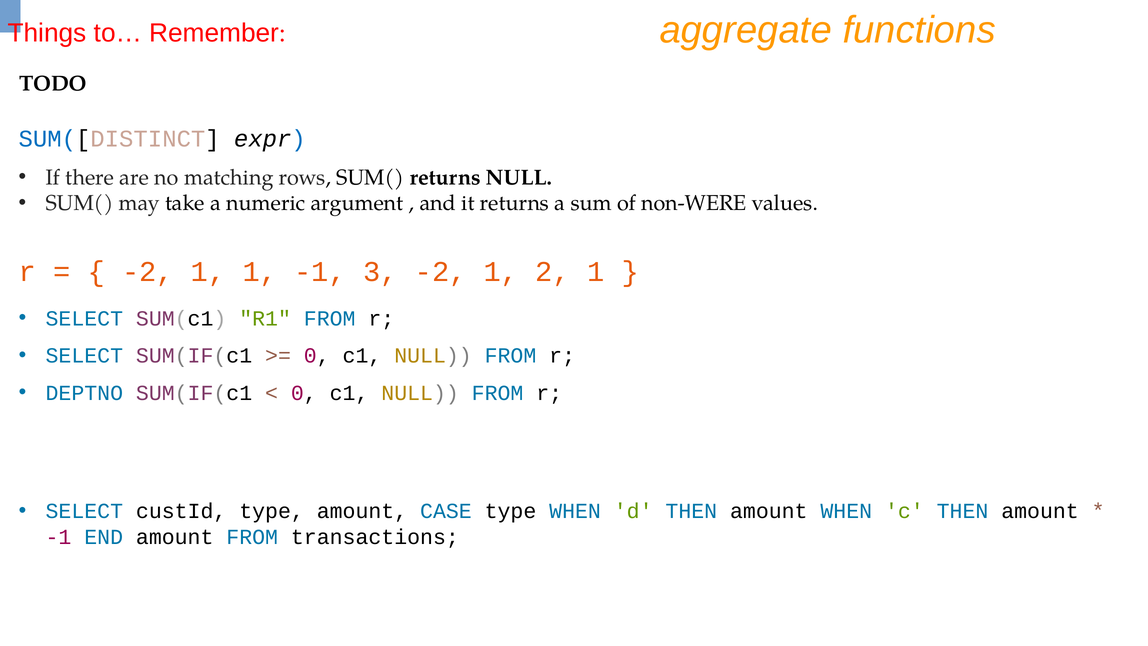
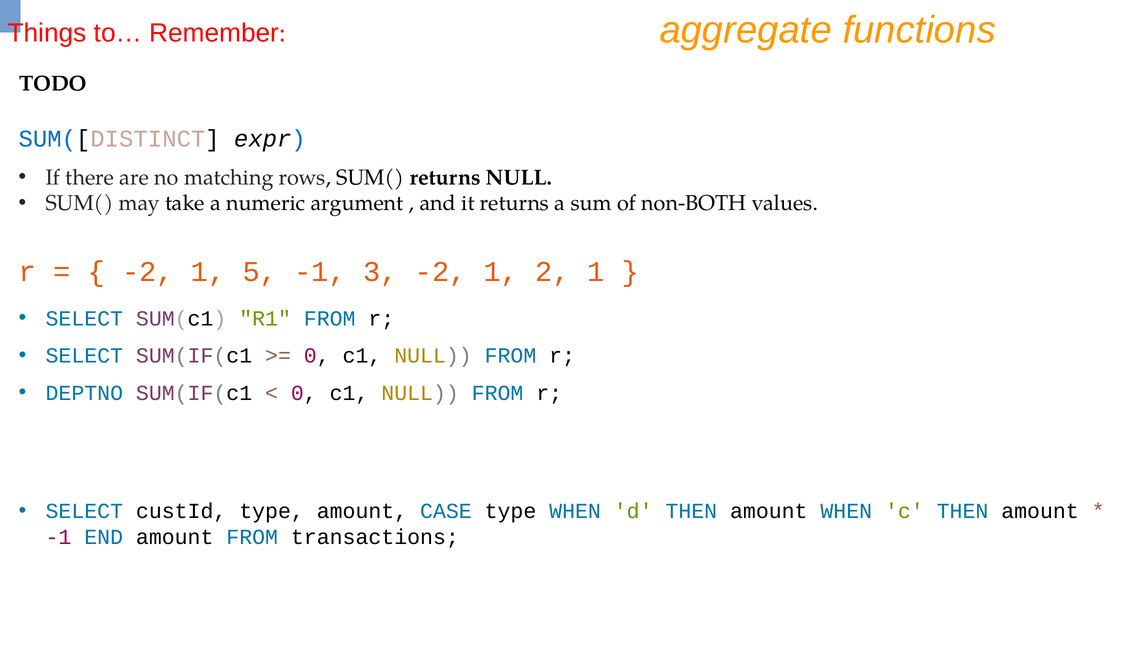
non-WERE: non-WERE -> non-BOTH
1 1: 1 -> 5
